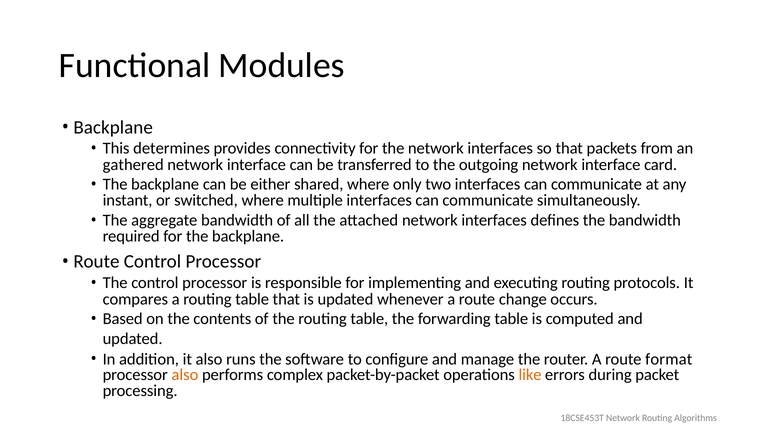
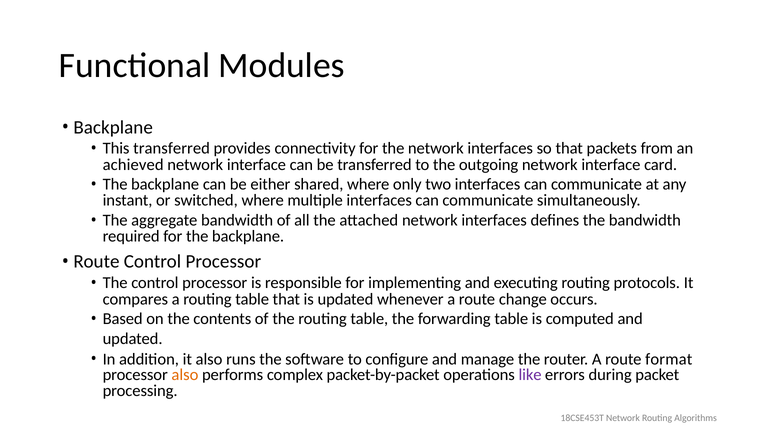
This determines: determines -> transferred
gathered: gathered -> achieved
like colour: orange -> purple
